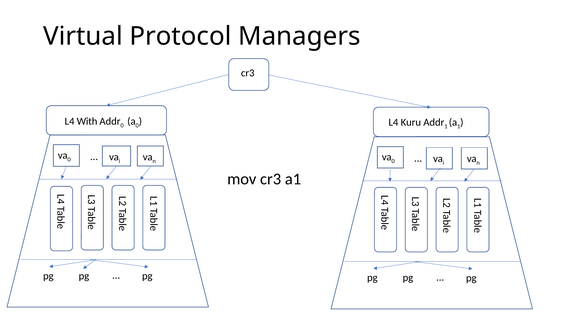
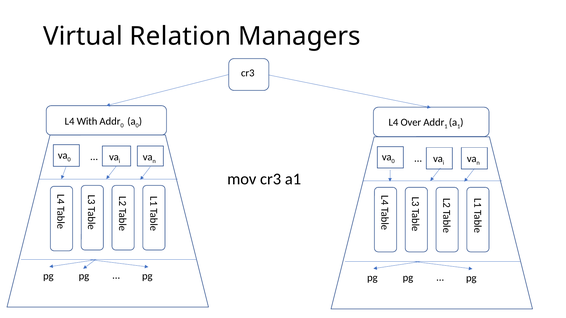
Protocol: Protocol -> Relation
Kuru: Kuru -> Over
